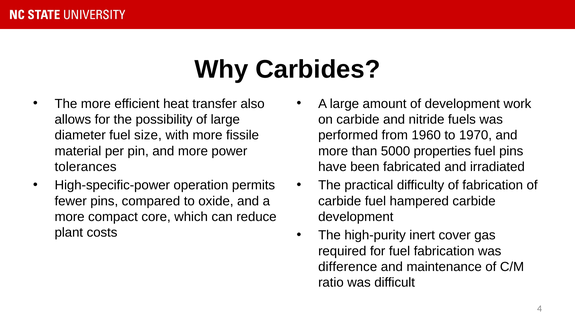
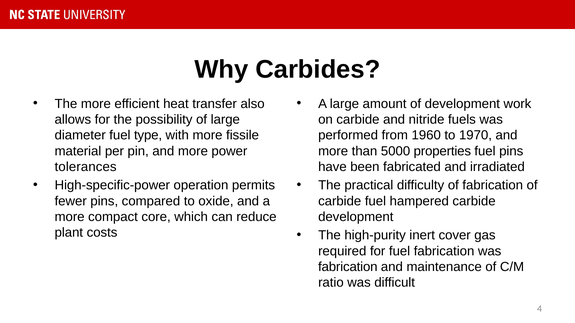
size: size -> type
difference at (348, 267): difference -> fabrication
